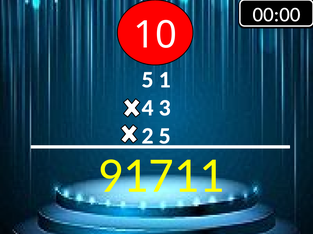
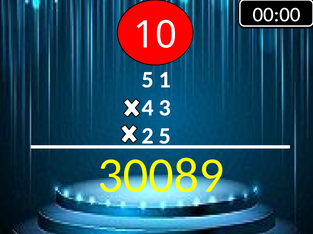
91711: 91711 -> 30089
